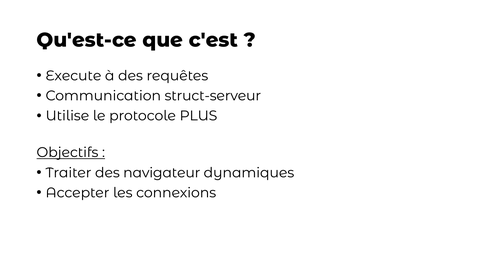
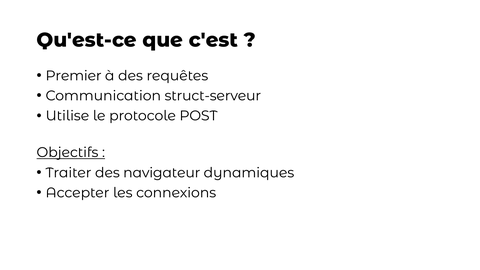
Execute: Execute -> Premier
PLUS: PLUS -> POST
